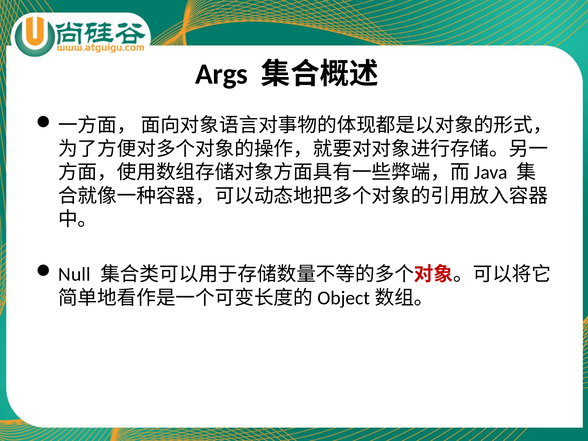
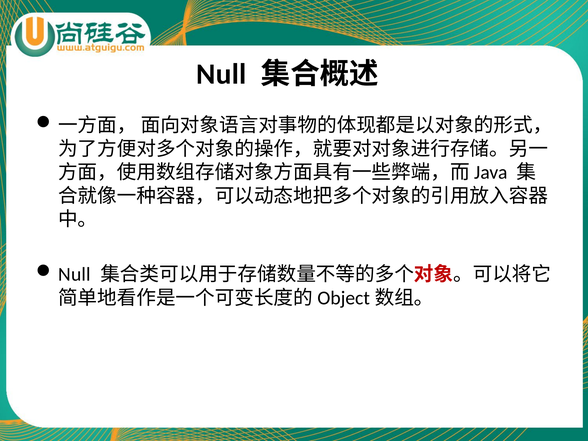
Args at (222, 74): Args -> Null
